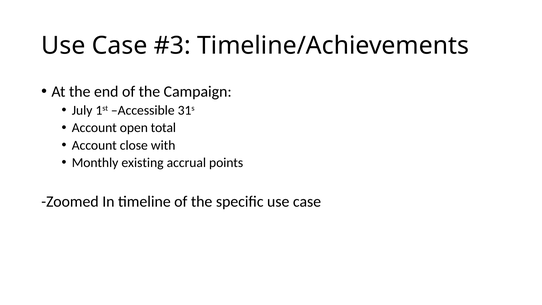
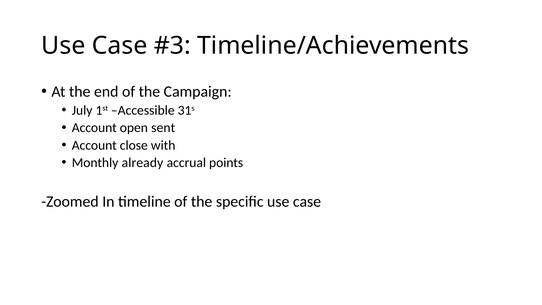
total: total -> sent
existing: existing -> already
